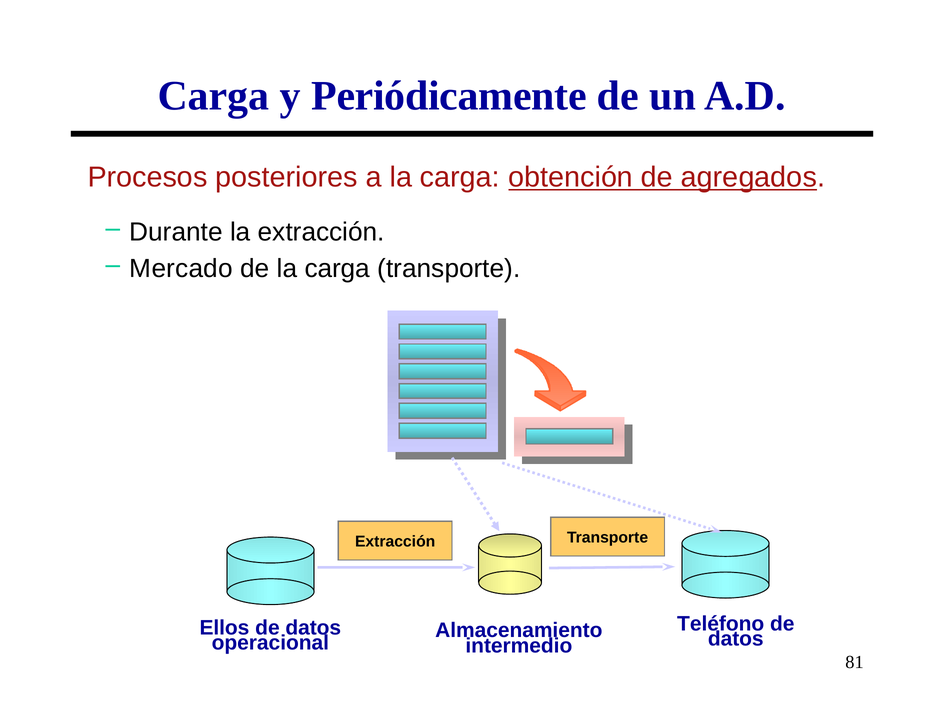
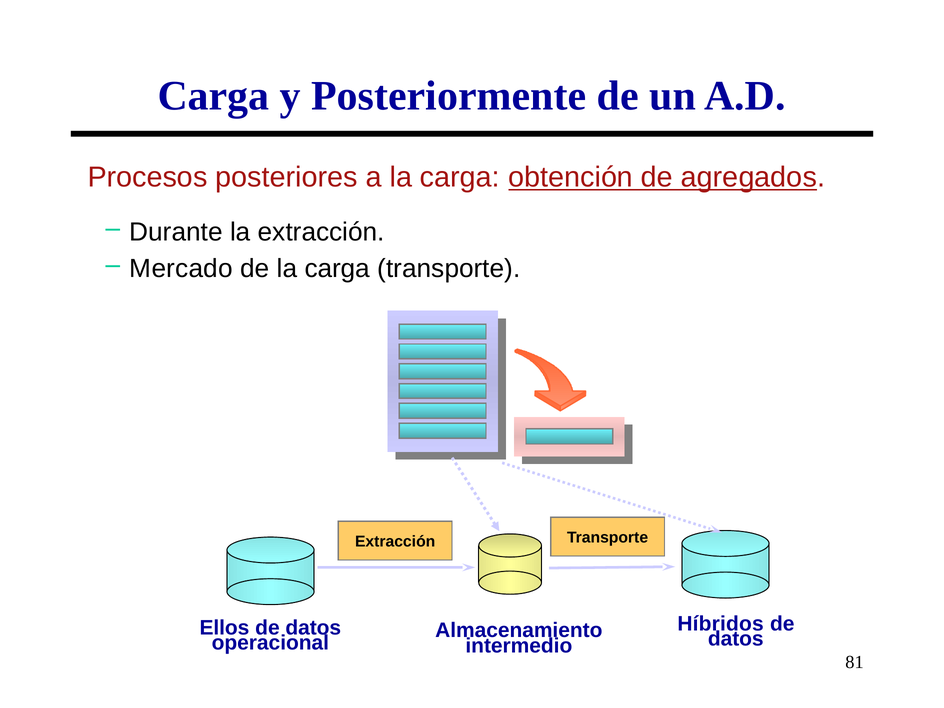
Periódicamente: Periódicamente -> Posteriormente
Teléfono: Teléfono -> Híbridos
